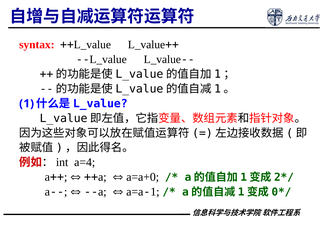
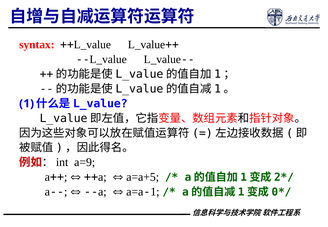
a=4: a=4 -> a=9
a=a+0: a=a+0 -> a=a+5
